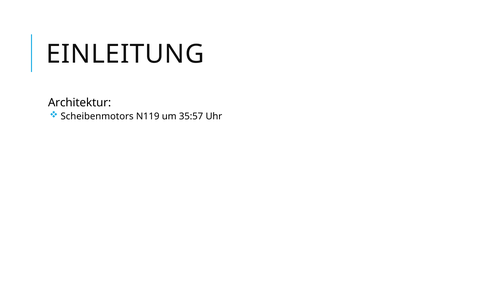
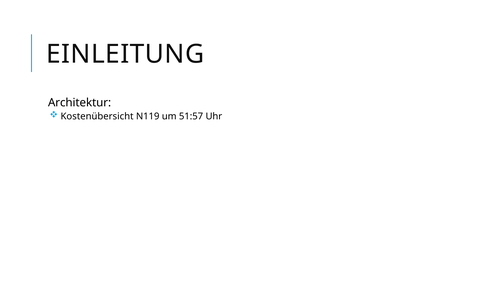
Scheibenmotors: Scheibenmotors -> Kostenübersicht
35:57: 35:57 -> 51:57
